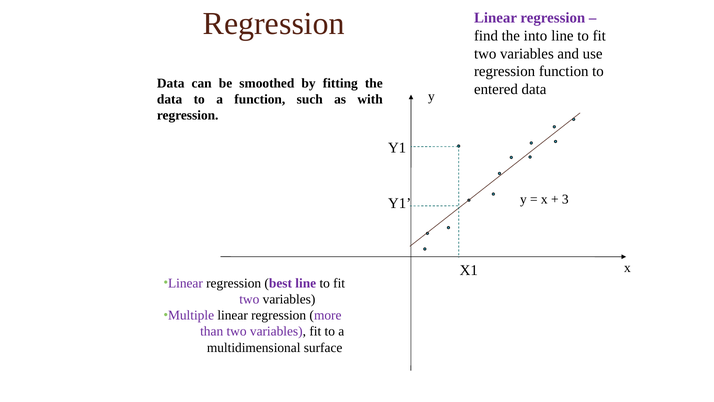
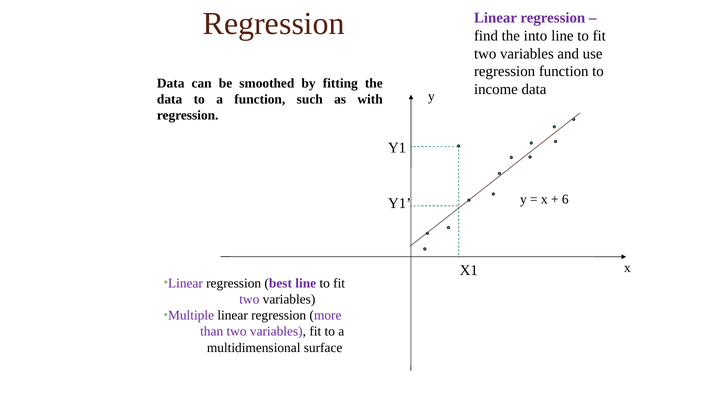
entered: entered -> income
3: 3 -> 6
